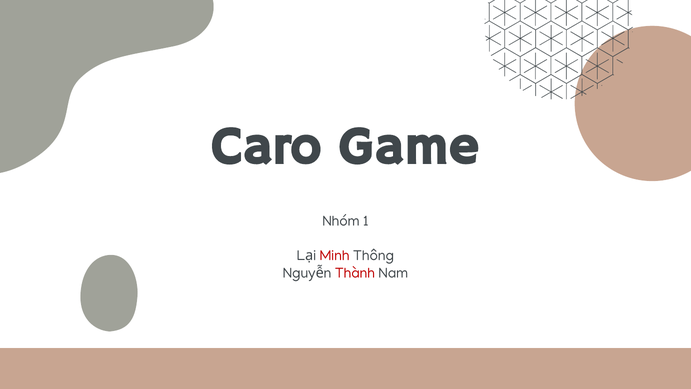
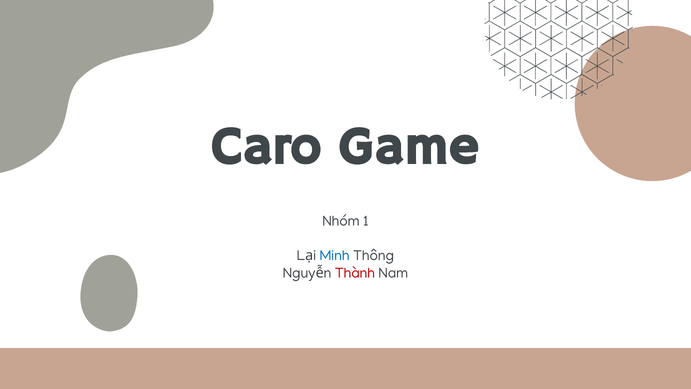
Minh colour: red -> blue
